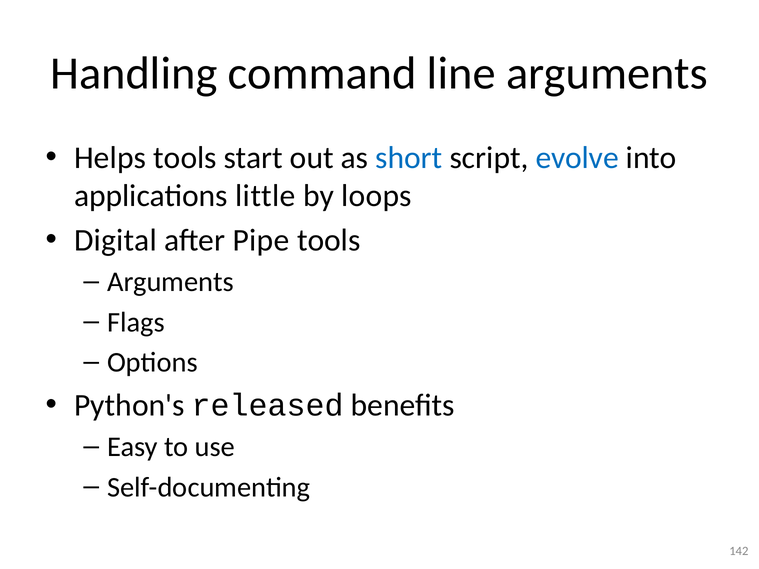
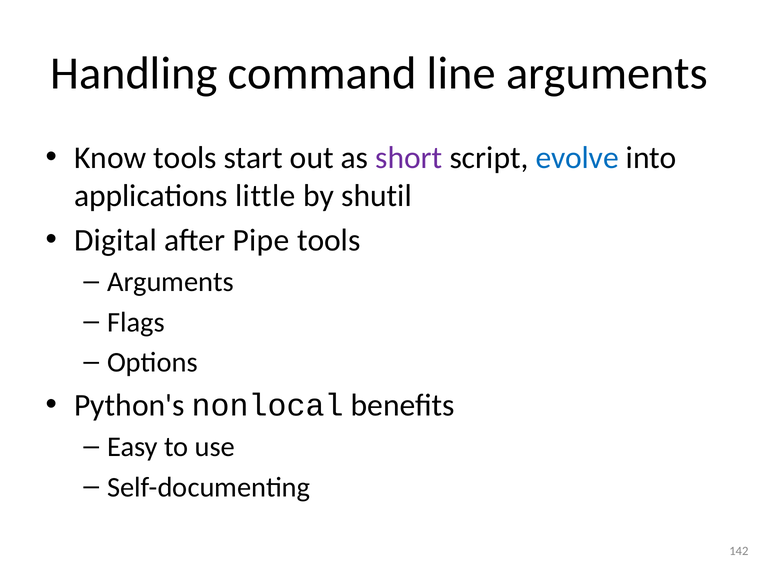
Helps: Helps -> Know
short colour: blue -> purple
loops: loops -> shutil
released: released -> nonlocal
